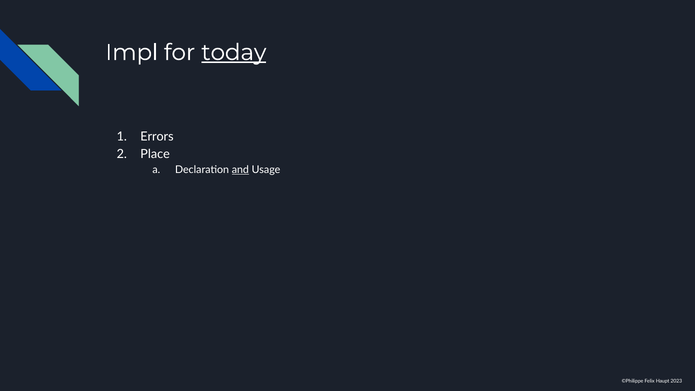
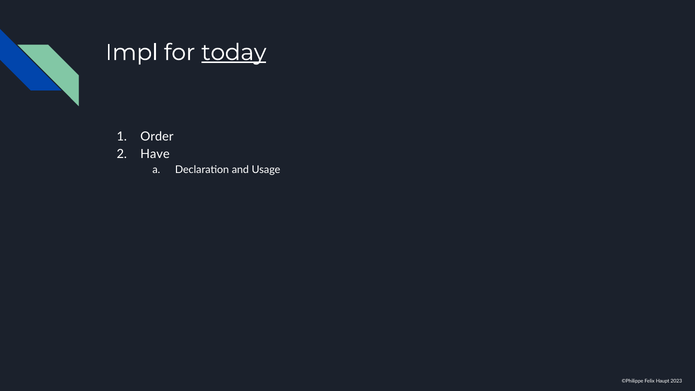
Errors: Errors -> Order
Place: Place -> Have
and underline: present -> none
